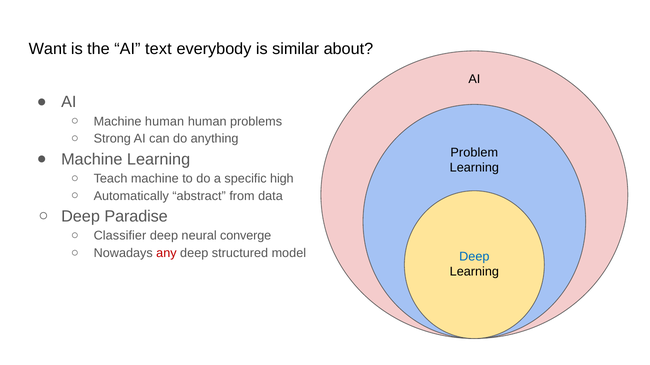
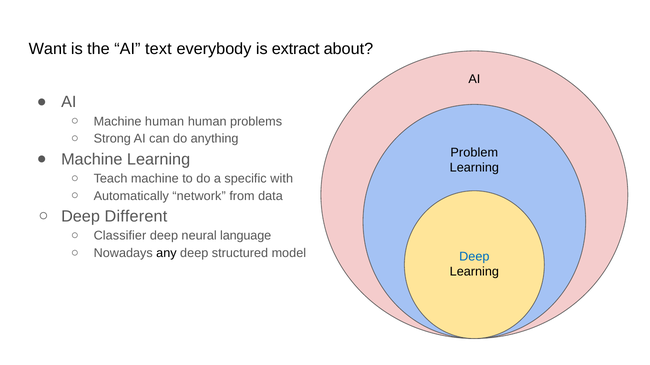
similar: similar -> extract
high: high -> with
abstract: abstract -> network
Paradise: Paradise -> Different
converge: converge -> language
any colour: red -> black
